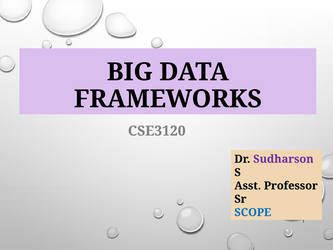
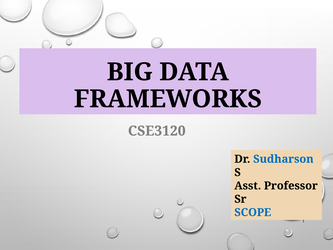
Sudharson colour: purple -> blue
